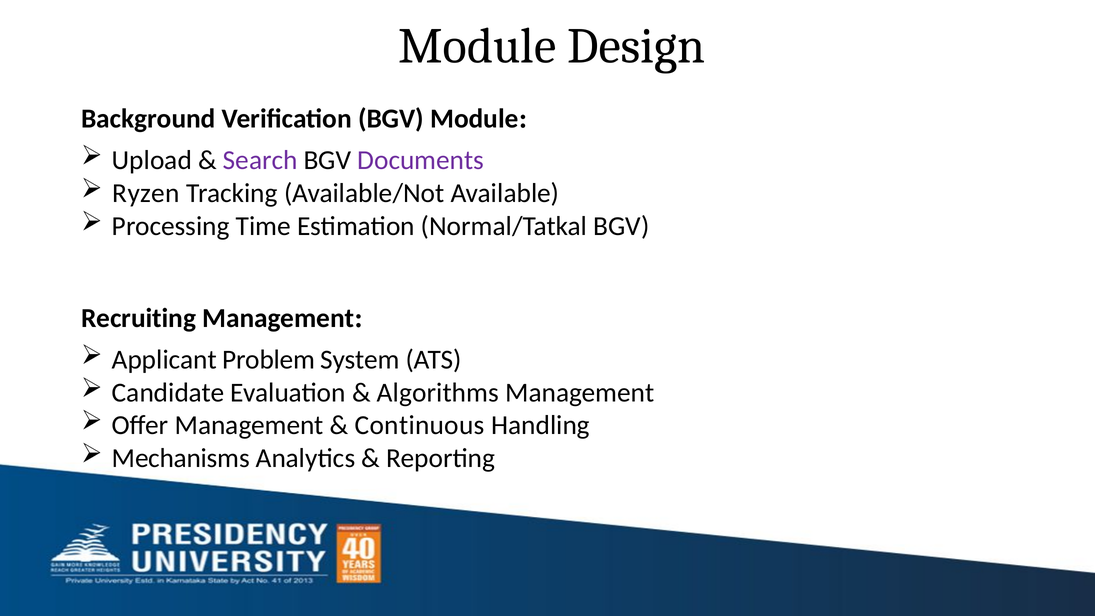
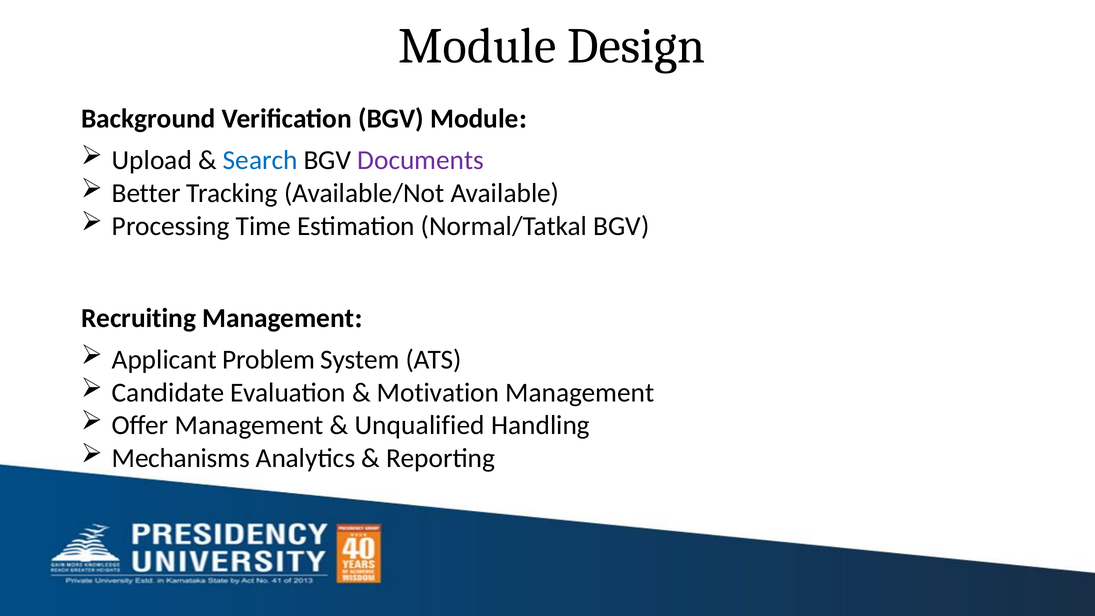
Search colour: purple -> blue
Ryzen: Ryzen -> Better
Algorithms: Algorithms -> Motivation
Continuous: Continuous -> Unqualified
